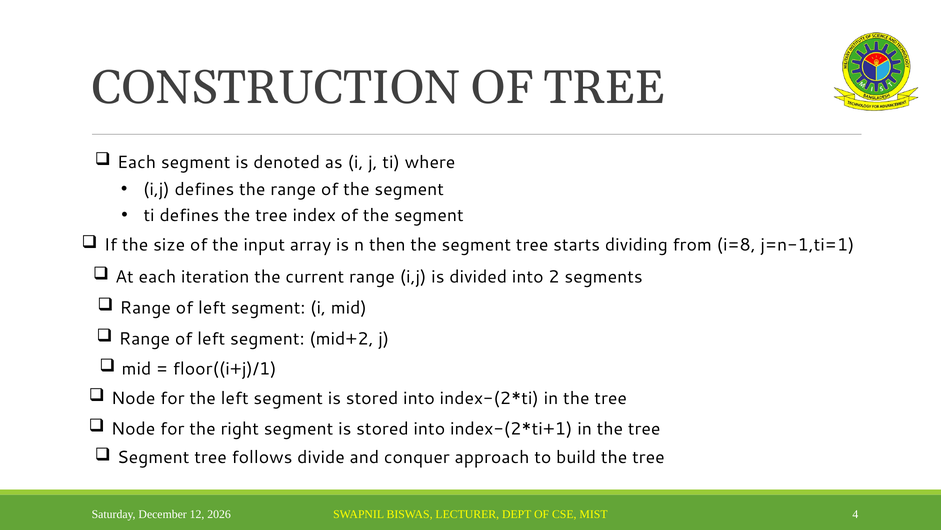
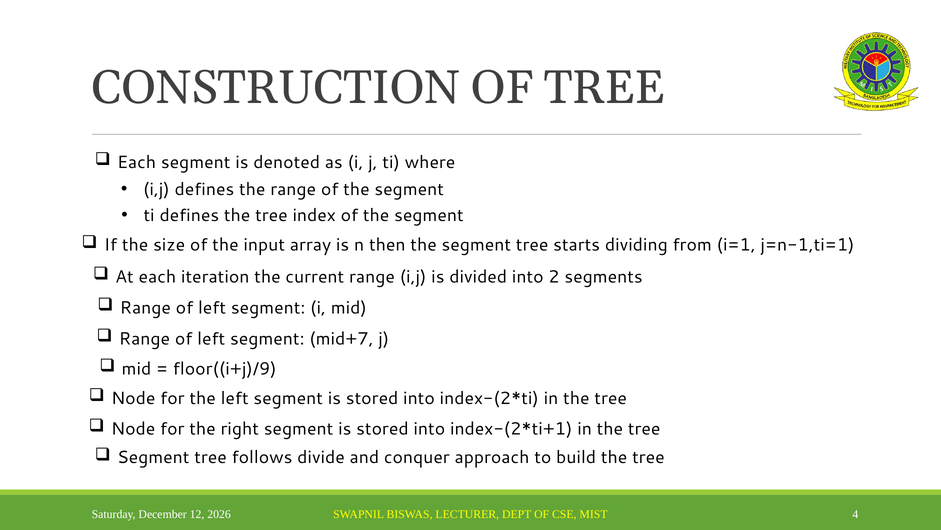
i=8: i=8 -> i=1
mid+2: mid+2 -> mid+7
floor((i+j)/1: floor((i+j)/1 -> floor((i+j)/9
